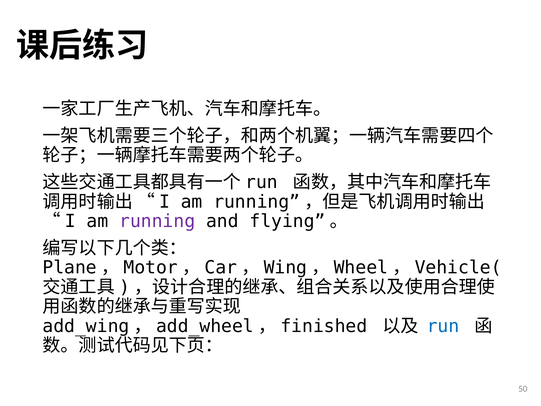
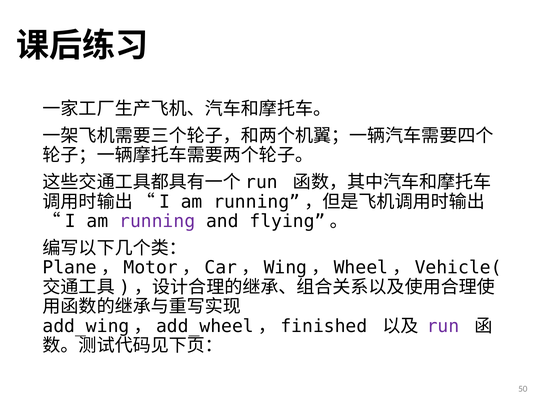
run colour: blue -> purple
